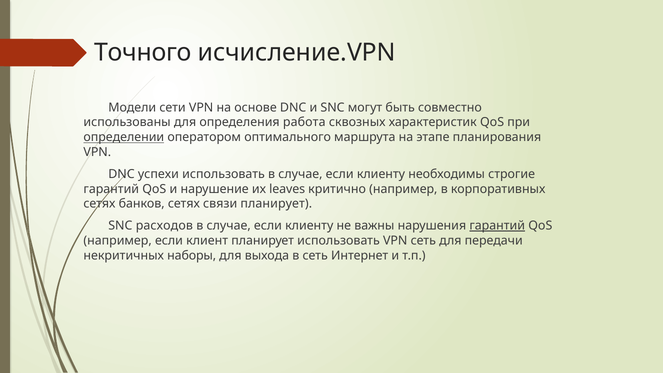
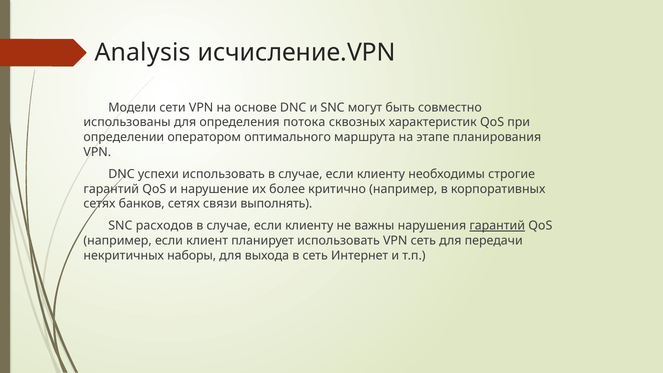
Точного: Точного -> Analysis
работа: работа -> потока
определении underline: present -> none
leaves: leaves -> более
связи планирует: планирует -> выполнять
